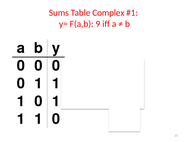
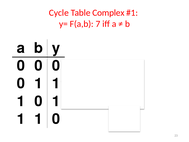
Sums: Sums -> Cycle
9: 9 -> 7
